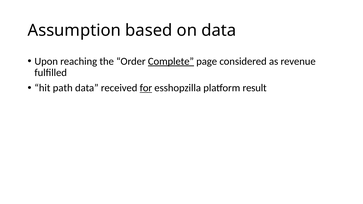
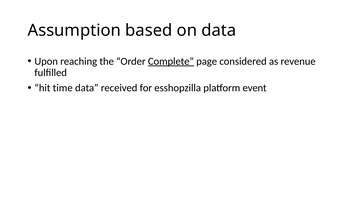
path: path -> time
for underline: present -> none
result: result -> event
